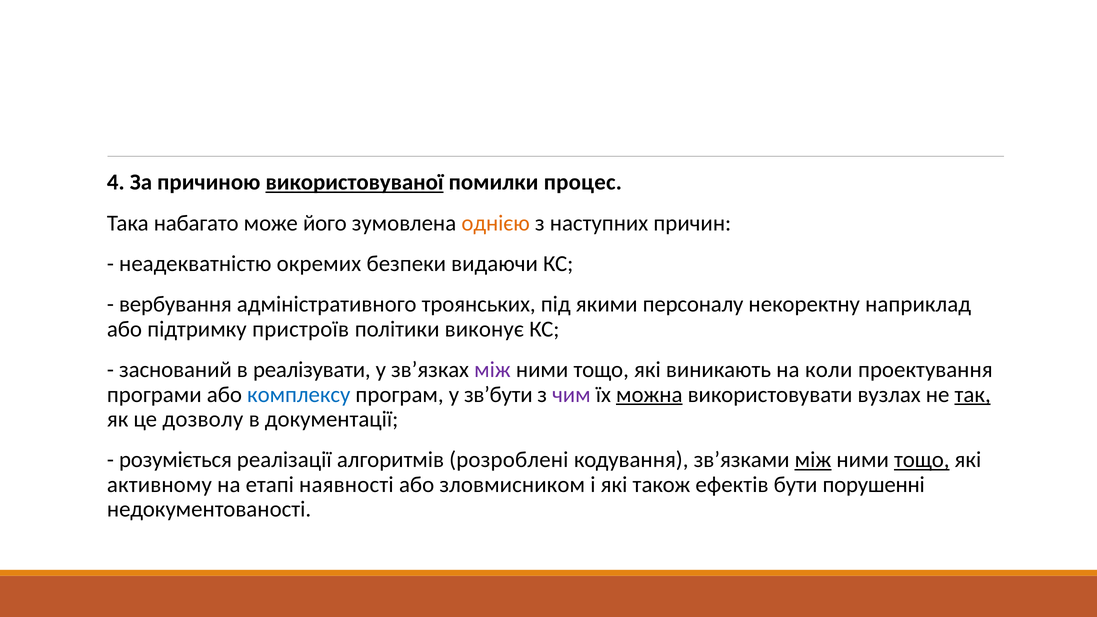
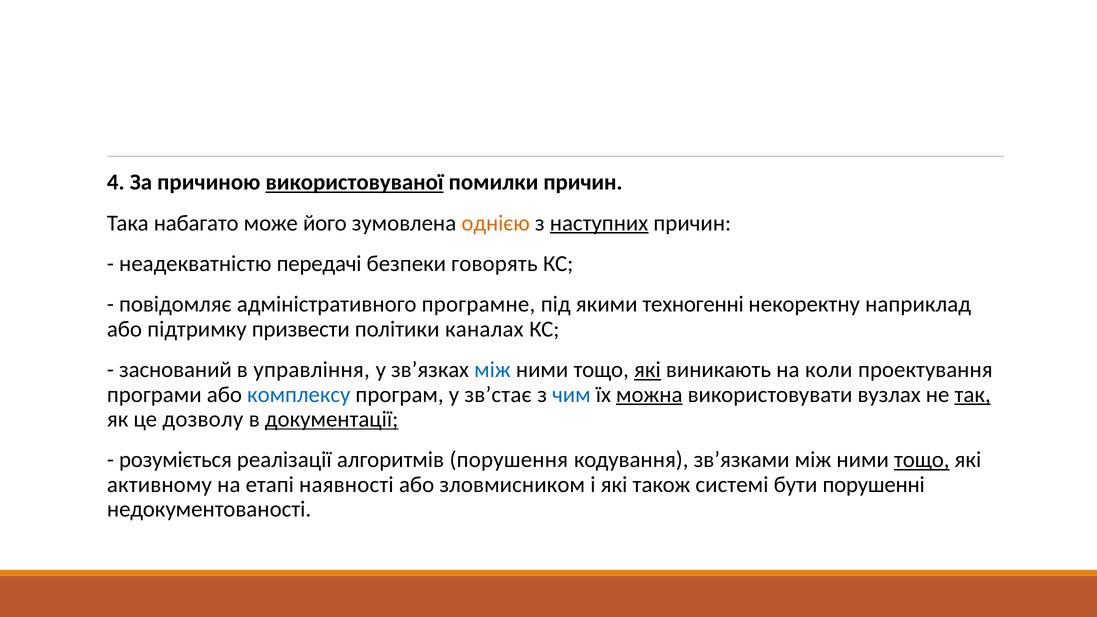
помилки процес: процес -> причин
наступних underline: none -> present
окремих: окремих -> передачі
видаючи: видаючи -> говорять
вербування: вербування -> повідомляє
троянських: троянських -> програмне
персоналу: персоналу -> техногенні
пристроїв: пристроїв -> призвести
виконує: виконує -> каналах
реалізувати: реалізувати -> управління
між at (492, 370) colour: purple -> blue
які at (647, 370) underline: none -> present
зв’бути: зв’бути -> зв’стає
чим colour: purple -> blue
документації underline: none -> present
розроблені: розроблені -> порушення
між at (813, 460) underline: present -> none
ефектів: ефектів -> системі
